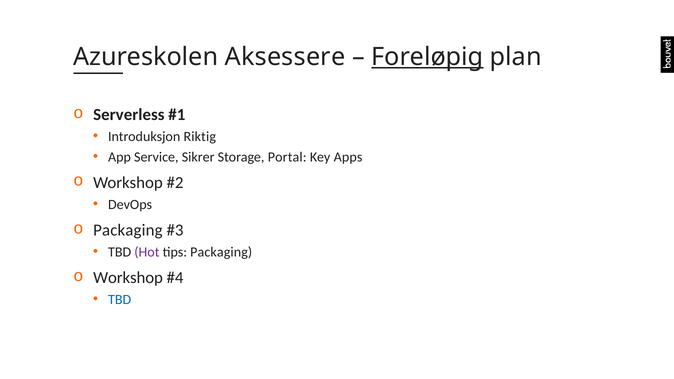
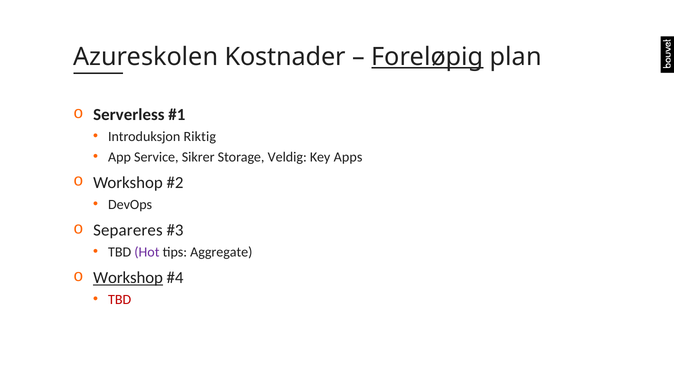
Aksessere: Aksessere -> Kostnader
Portal: Portal -> Veldig
Packaging at (128, 230): Packaging -> Separeres
tips Packaging: Packaging -> Aggregate
Workshop at (128, 278) underline: none -> present
TBD at (120, 300) colour: blue -> red
